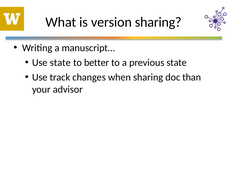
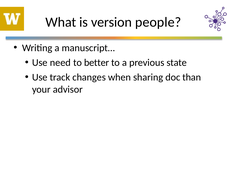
version sharing: sharing -> people
Use state: state -> need
